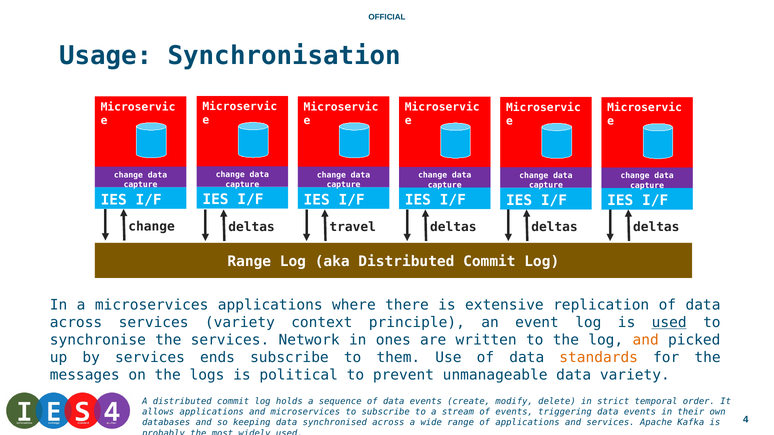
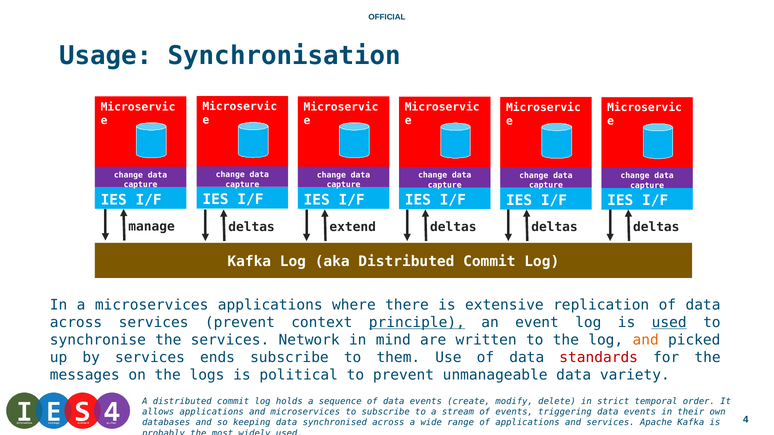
change at (152, 227): change -> manage
travel: travel -> extend
Range at (249, 262): Range -> Kafka
services variety: variety -> prevent
principle underline: none -> present
ones: ones -> mind
standards colour: orange -> red
